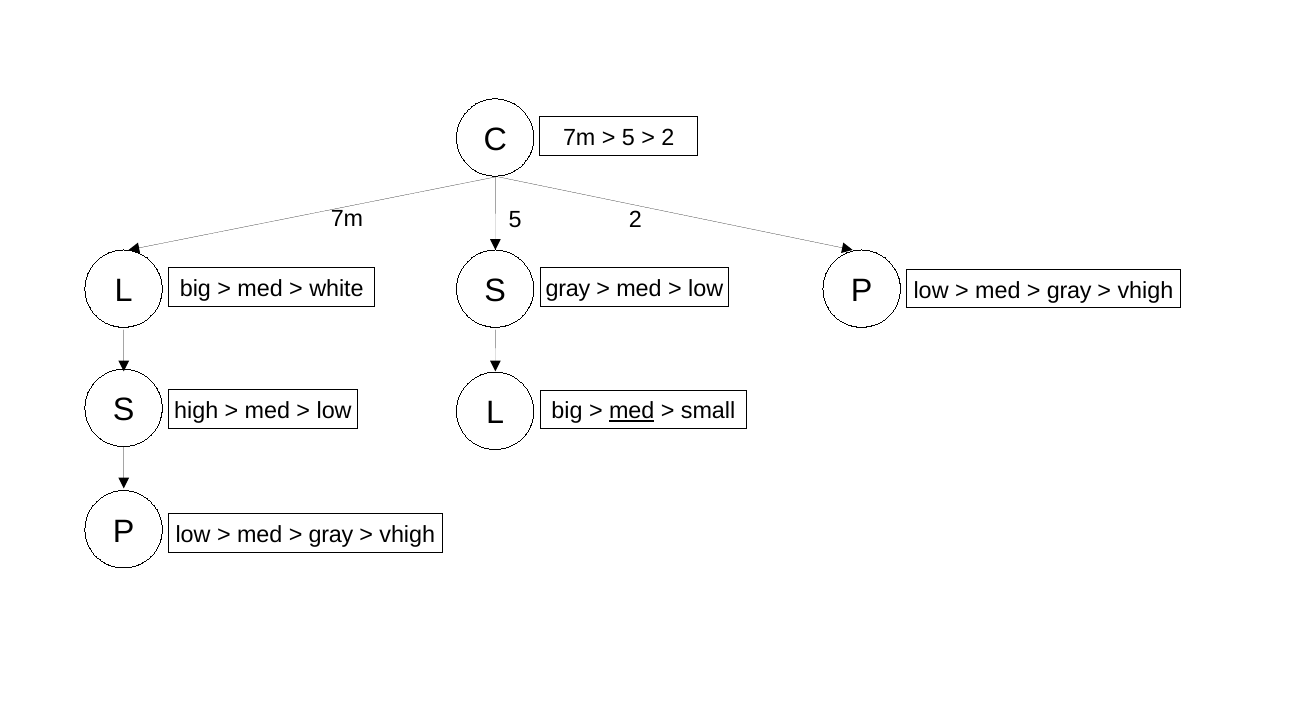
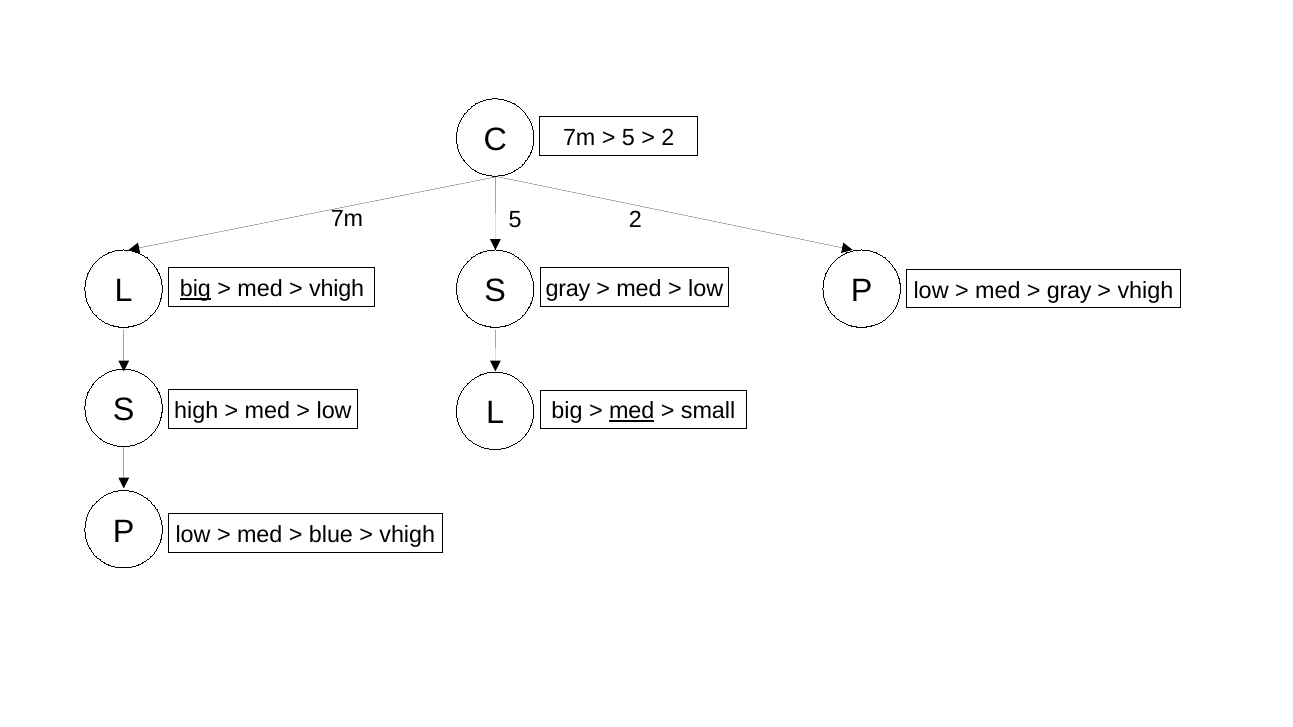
big at (195, 289) underline: none -> present
white at (336, 289): white -> vhigh
gray at (331, 535): gray -> blue
